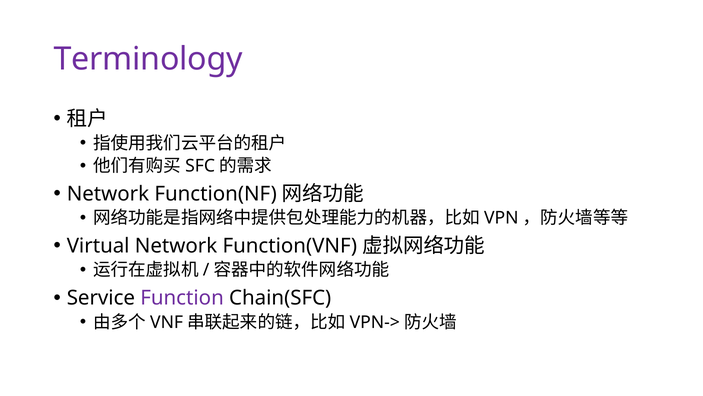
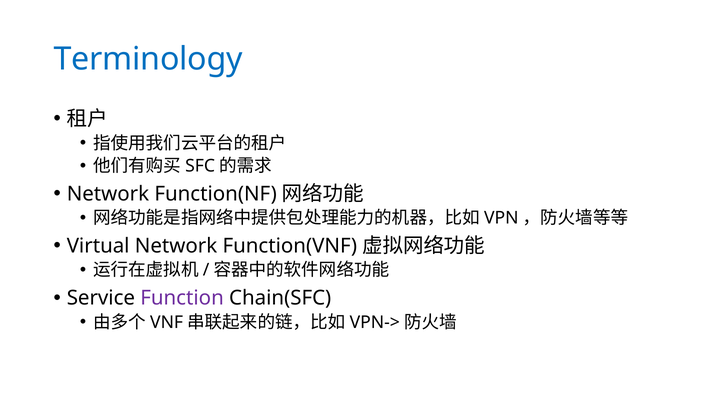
Terminology colour: purple -> blue
